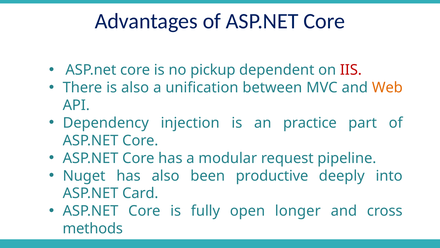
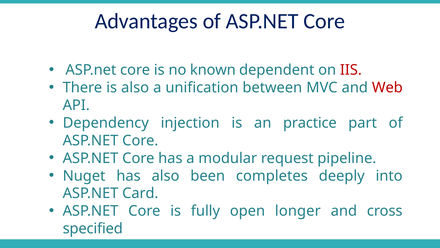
pickup: pickup -> known
Web colour: orange -> red
productive: productive -> completes
methods: methods -> specified
